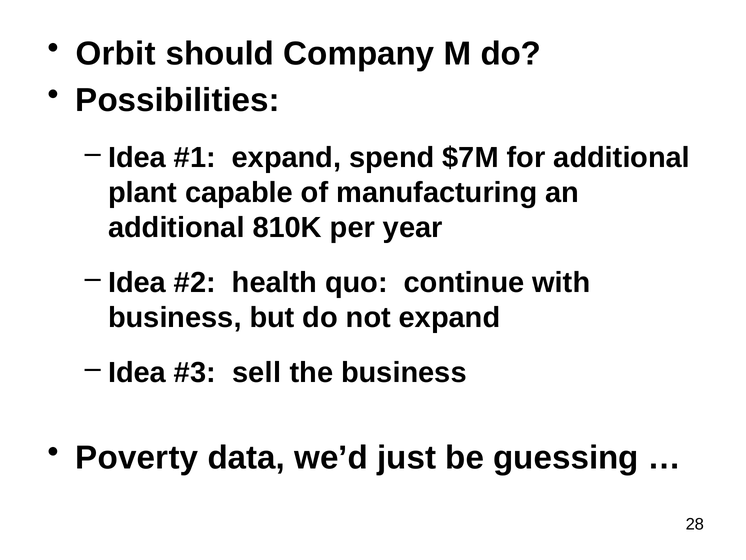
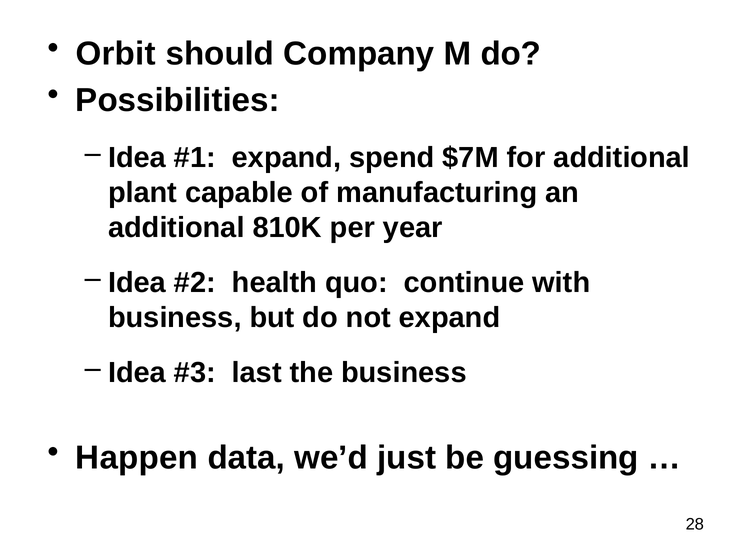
sell: sell -> last
Poverty: Poverty -> Happen
